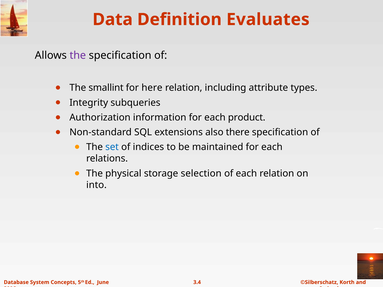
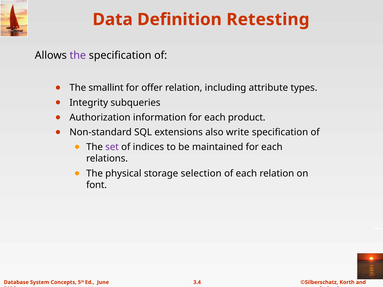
Evaluates: Evaluates -> Retesting
here: here -> offer
there: there -> write
set colour: blue -> purple
into: into -> font
